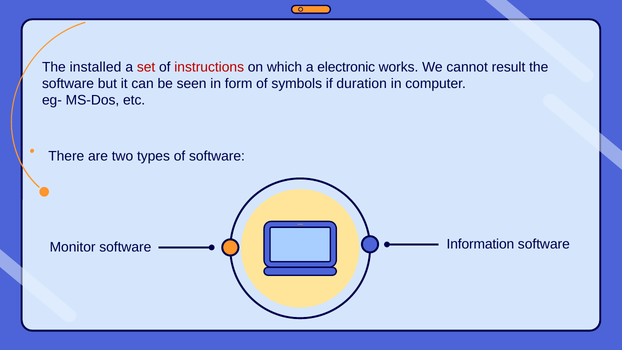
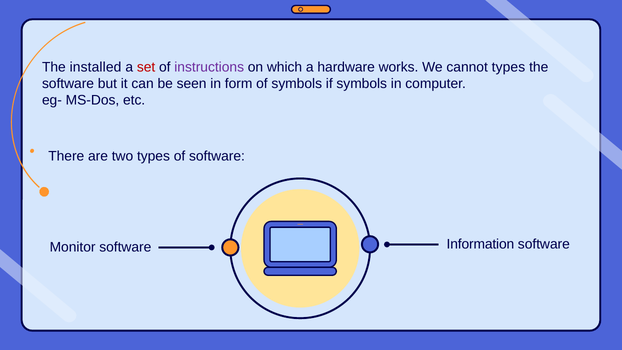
instructions colour: red -> purple
electronic: electronic -> hardware
cannot result: result -> types
if duration: duration -> symbols
